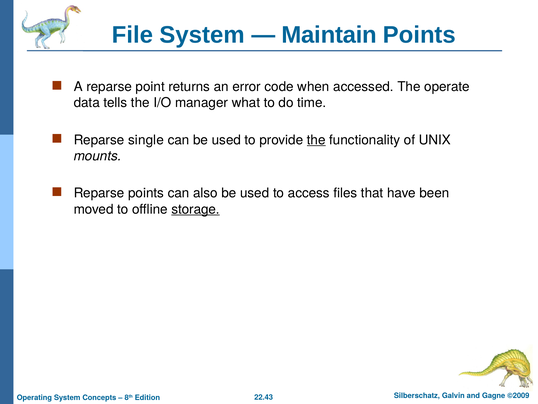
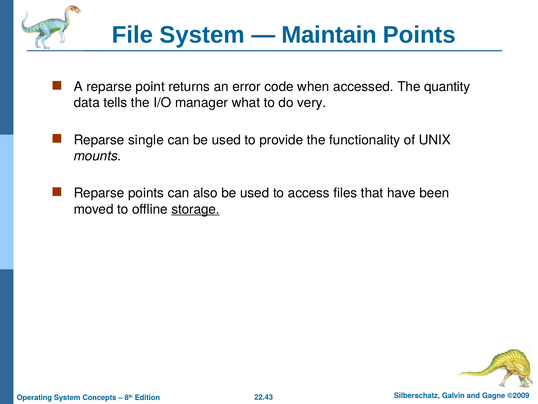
operate: operate -> quantity
time: time -> very
the at (316, 140) underline: present -> none
